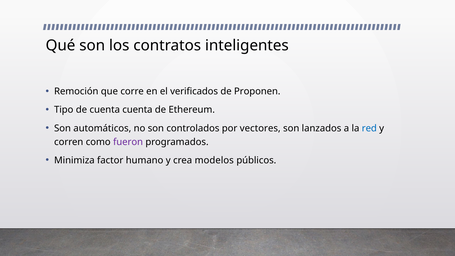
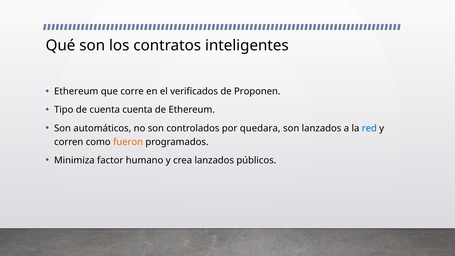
Remoción at (76, 91): Remoción -> Ethereum
vectores: vectores -> quedara
fueron colour: purple -> orange
crea modelos: modelos -> lanzados
